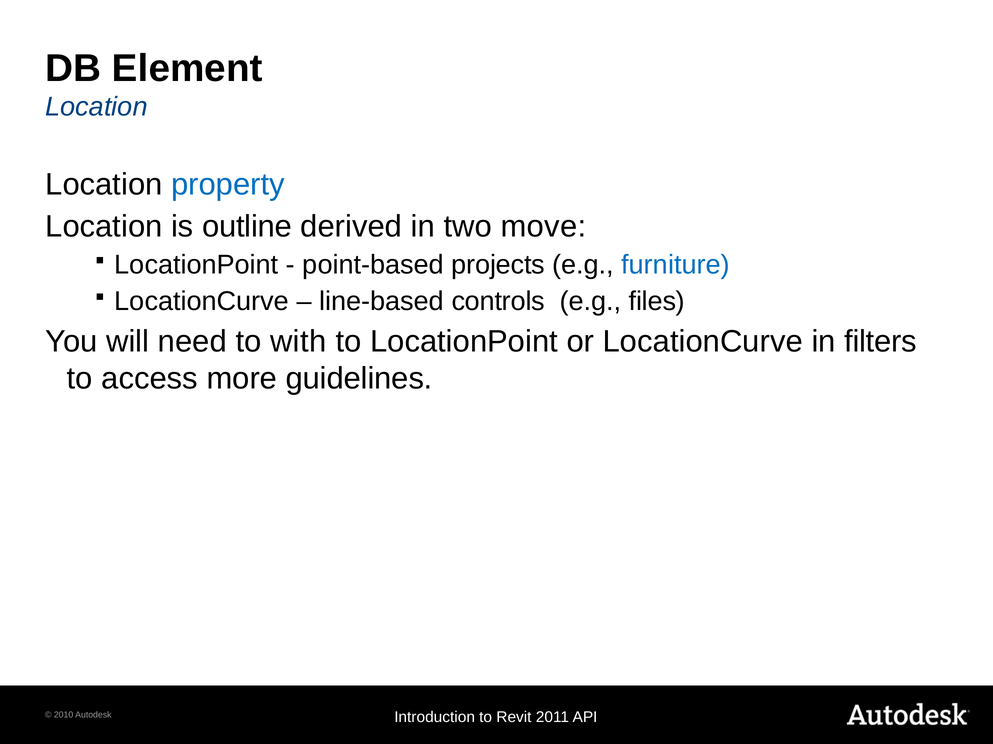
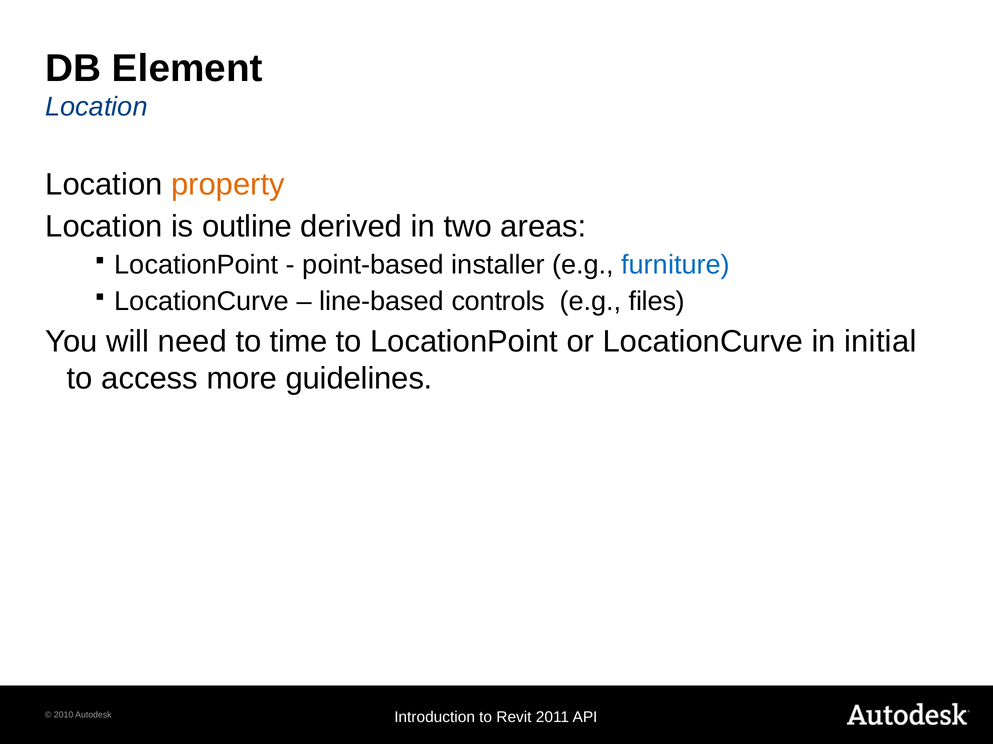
property colour: blue -> orange
move: move -> areas
projects: projects -> installer
with: with -> time
filters: filters -> initial
